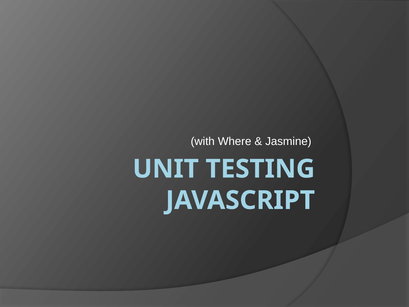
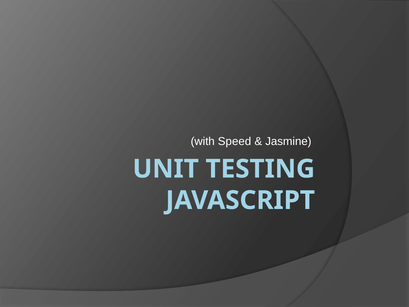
Where: Where -> Speed
